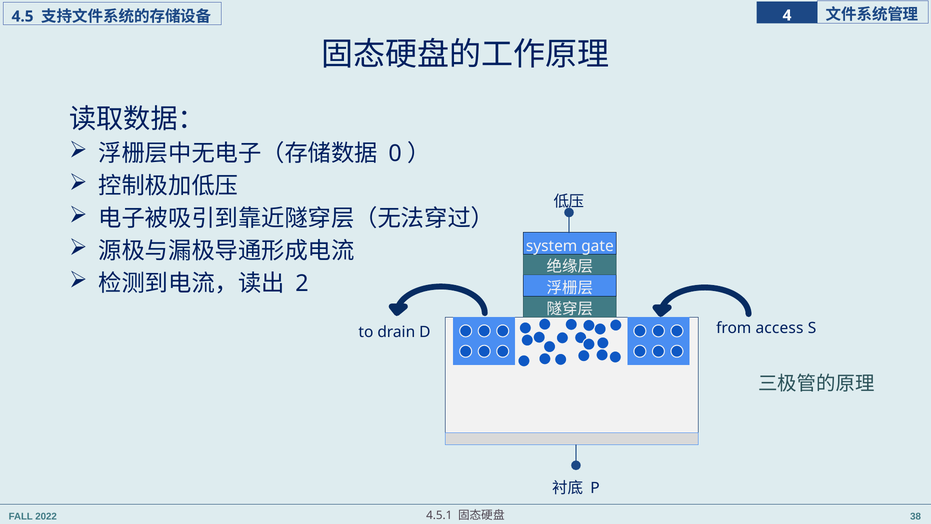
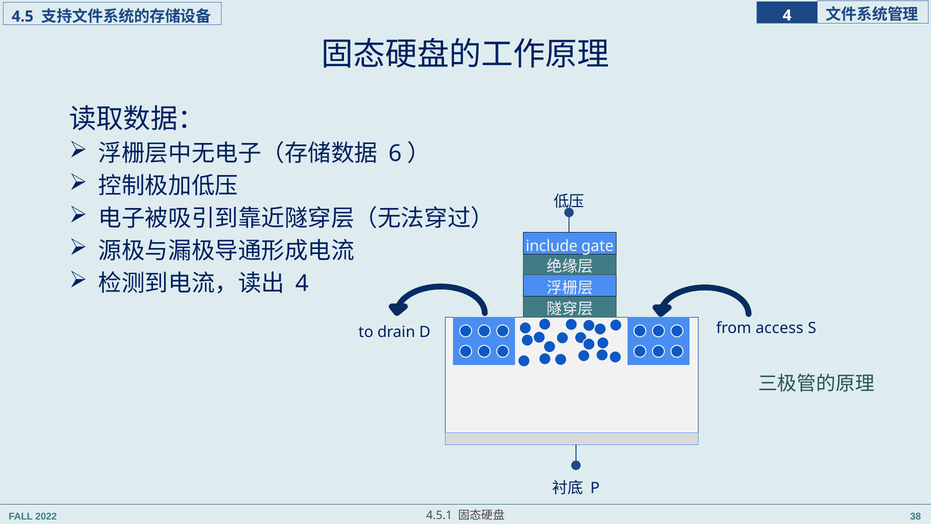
0: 0 -> 6
system: system -> include
2 at (302, 283): 2 -> 4
